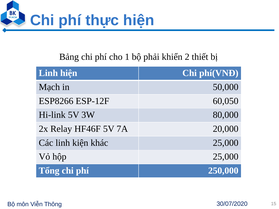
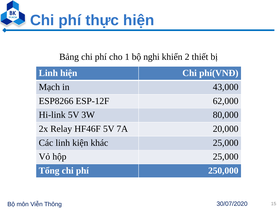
phải: phải -> nghi
50,000: 50,000 -> 43,000
60,050: 60,050 -> 62,000
